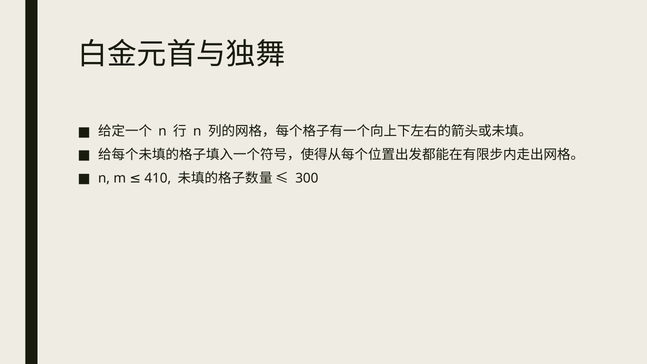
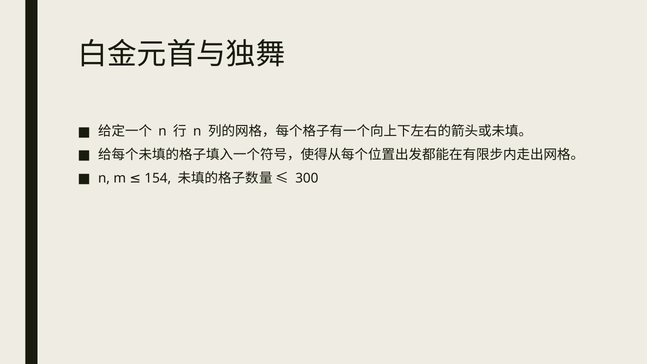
410: 410 -> 154
